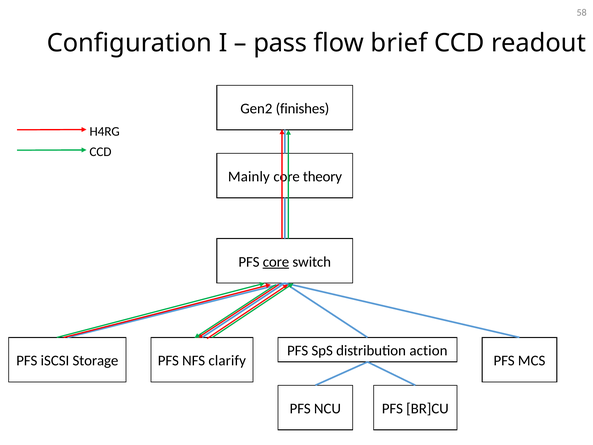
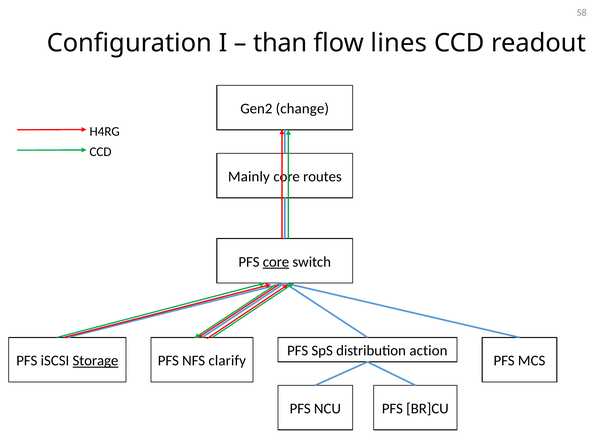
pass: pass -> than
brief: brief -> lines
finishes: finishes -> change
theory: theory -> routes
Storage underline: none -> present
